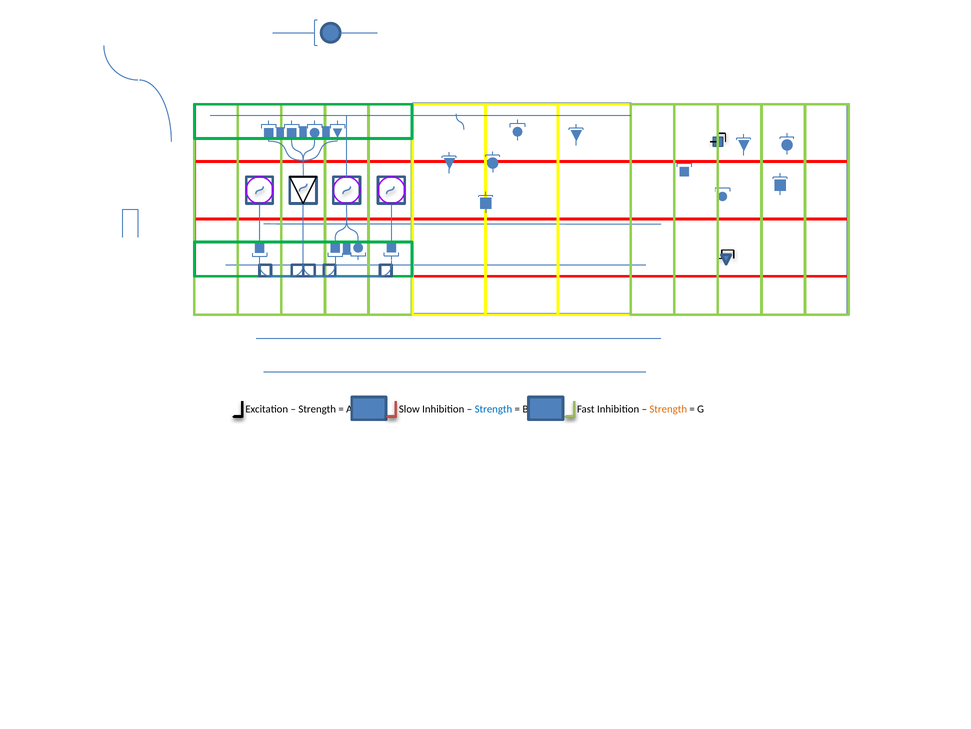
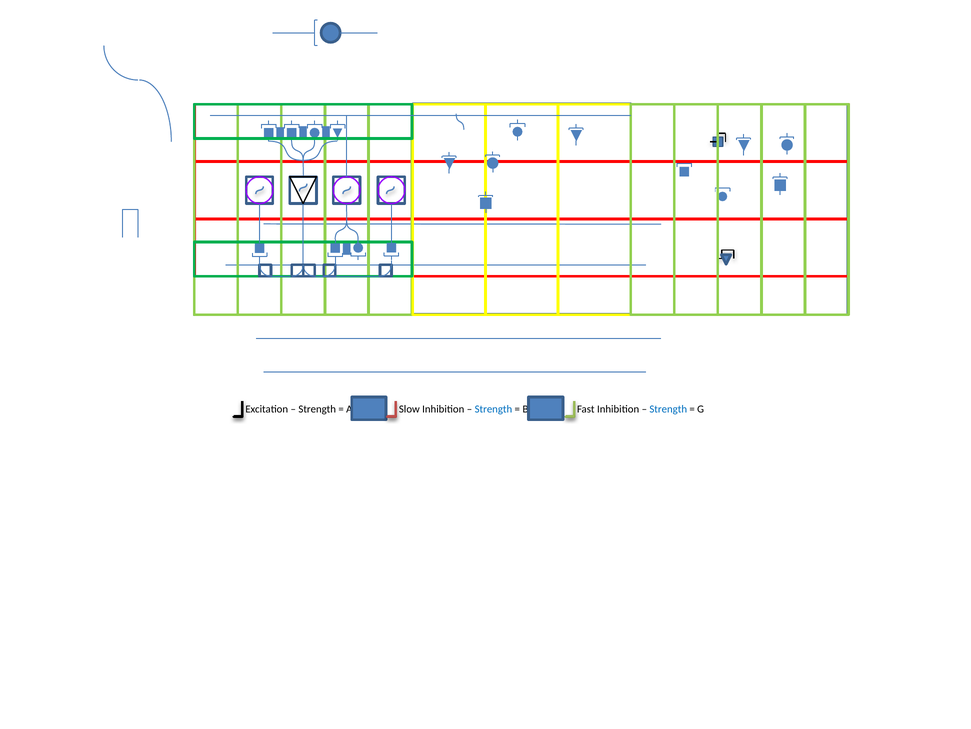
Strength at (668, 409) colour: orange -> blue
